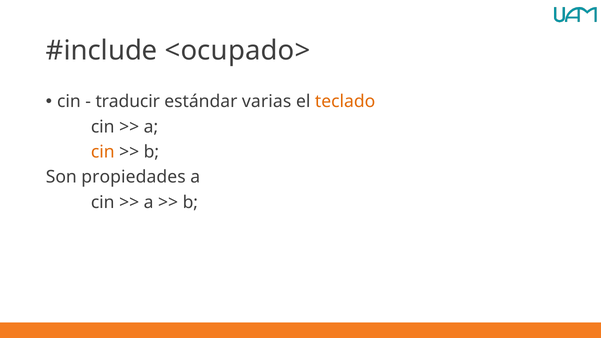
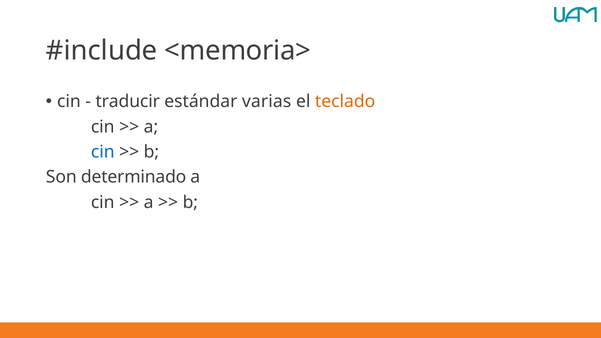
<ocupado>: <ocupado> -> <memoria>
cin at (103, 152) colour: orange -> blue
propiedades: propiedades -> determinado
